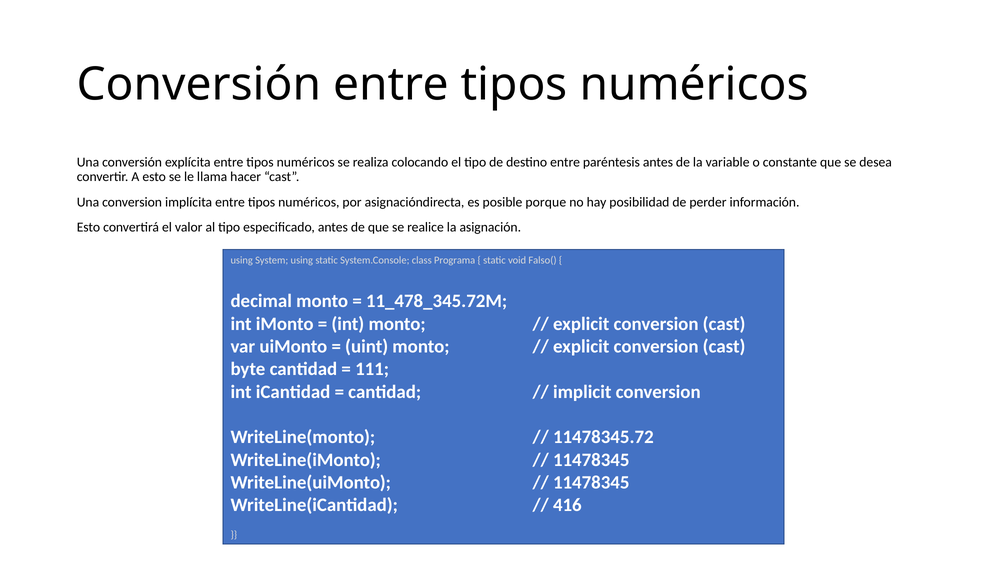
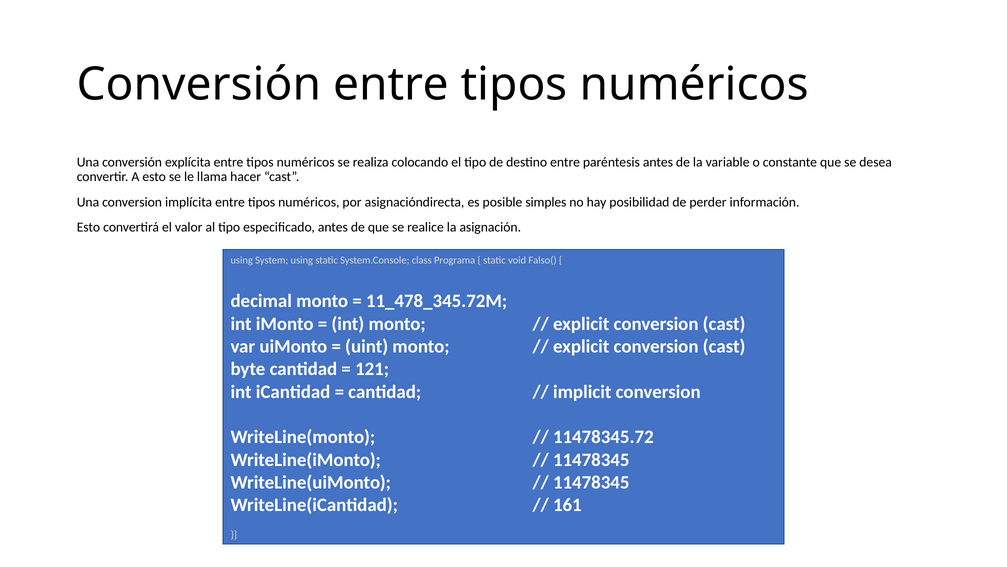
porque: porque -> simples
111: 111 -> 121
416: 416 -> 161
